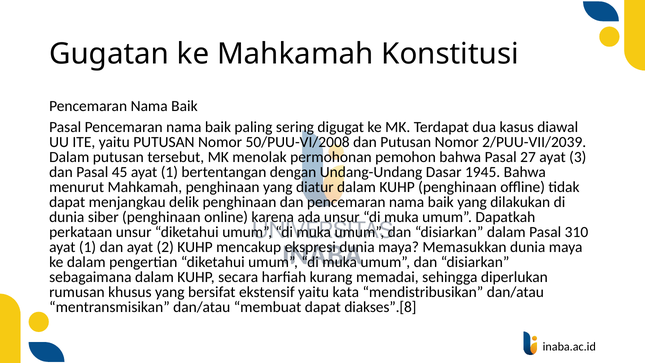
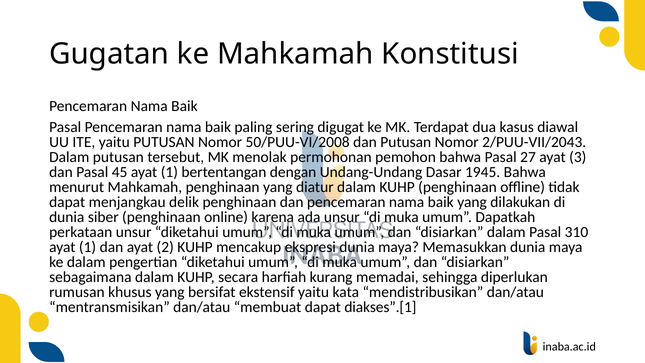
2/PUU-VII/2039: 2/PUU-VII/2039 -> 2/PUU-VII/2043
diakses”.[8: diakses”.[8 -> diakses”.[1
